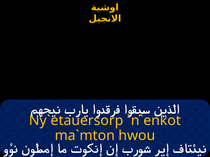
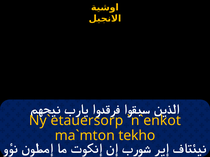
hwou: hwou -> tekho
